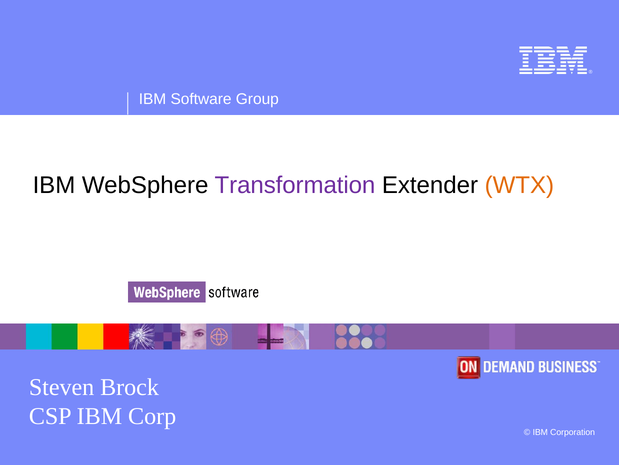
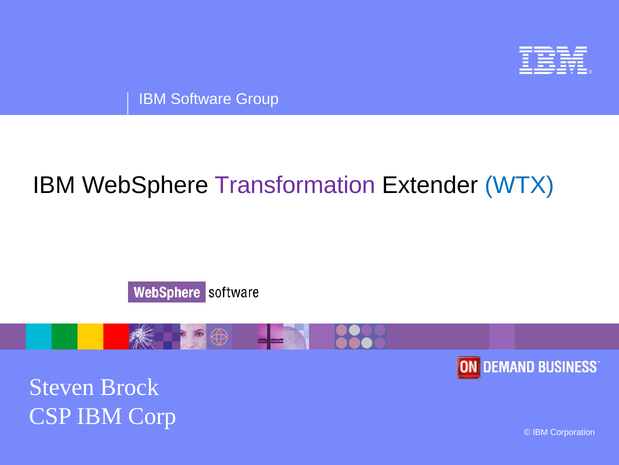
WTX colour: orange -> blue
